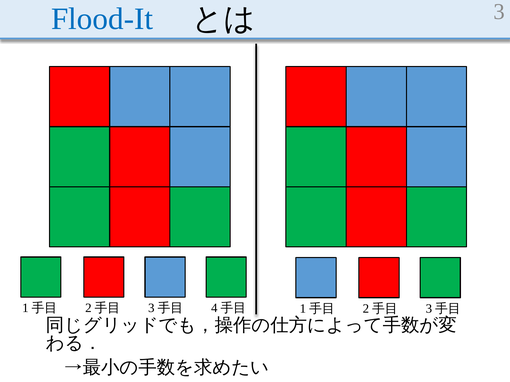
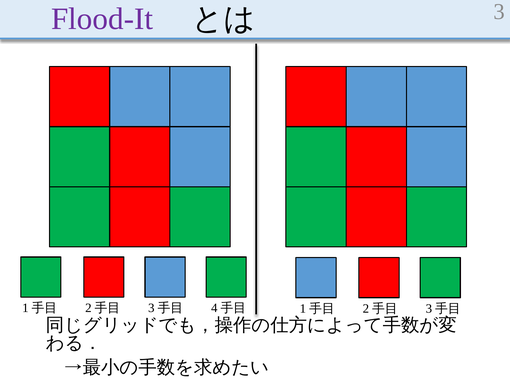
Flood-It colour: blue -> purple
